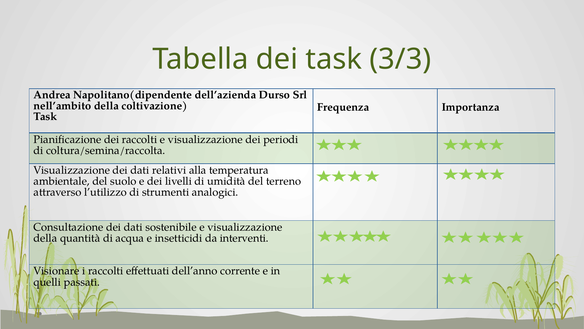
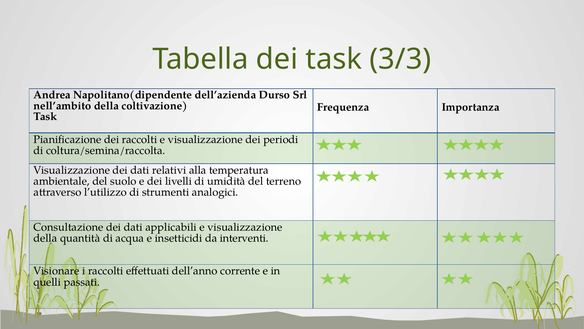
sostenibile: sostenibile -> applicabili
